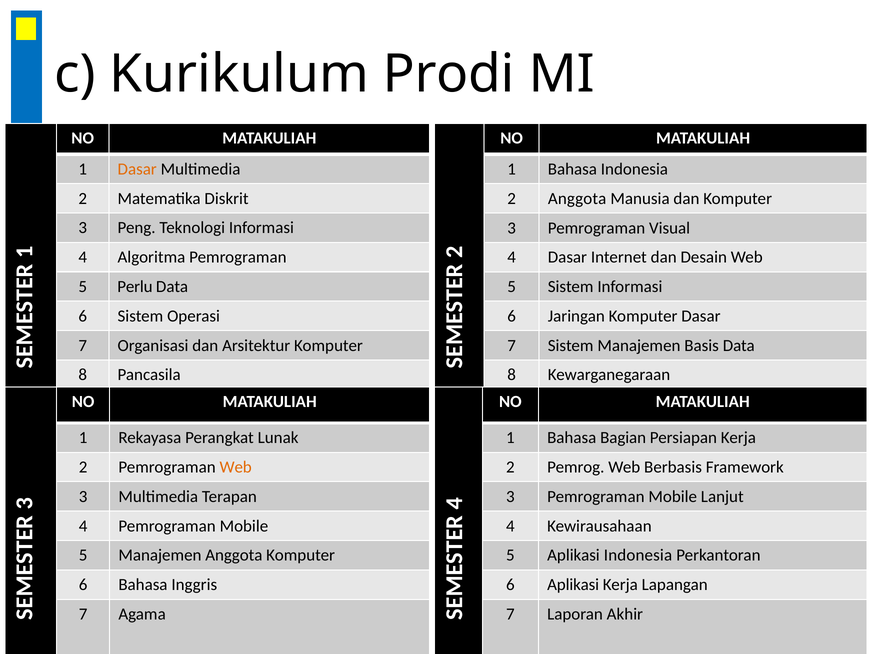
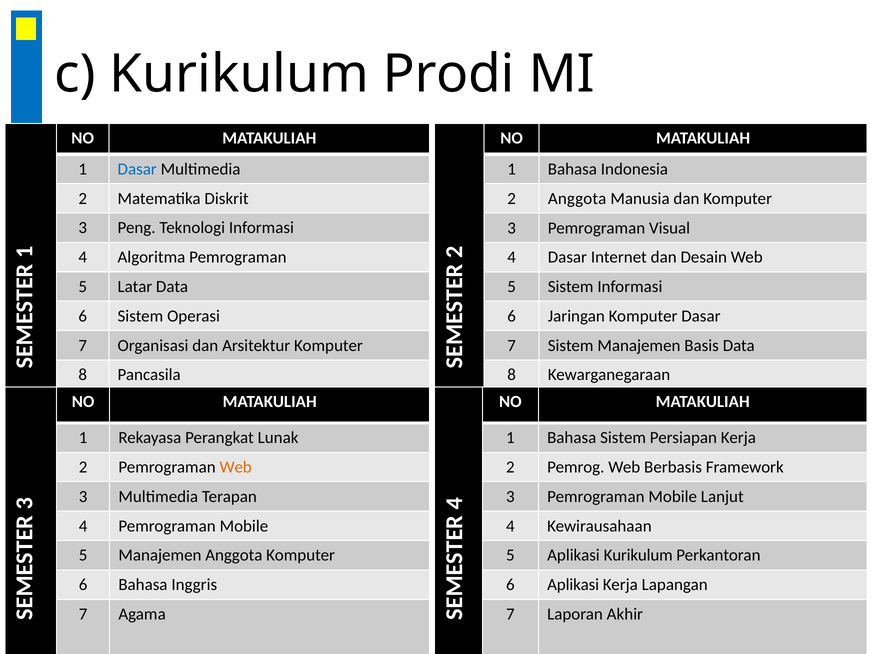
Dasar at (137, 169) colour: orange -> blue
Perlu: Perlu -> Latar
Bahasa Bagian: Bagian -> Sistem
Aplikasi Indonesia: Indonesia -> Kurikulum
